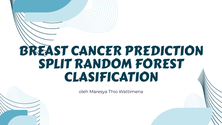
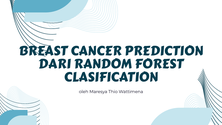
SPLIT: SPLIT -> DARI
